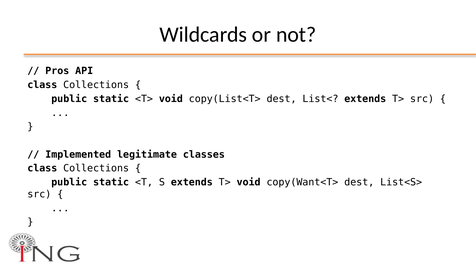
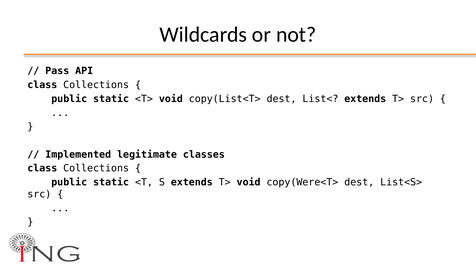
Pros: Pros -> Pass
copy(Want<T>: copy(Want<T> -> copy(Were<T>
